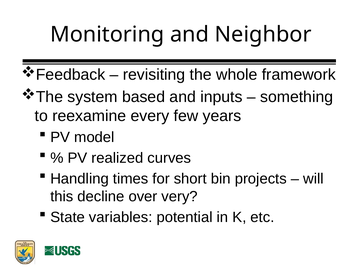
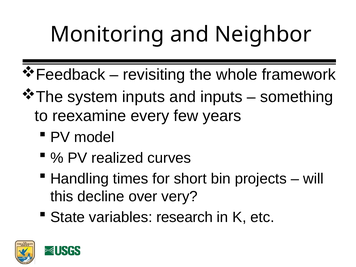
system based: based -> inputs
potential: potential -> research
